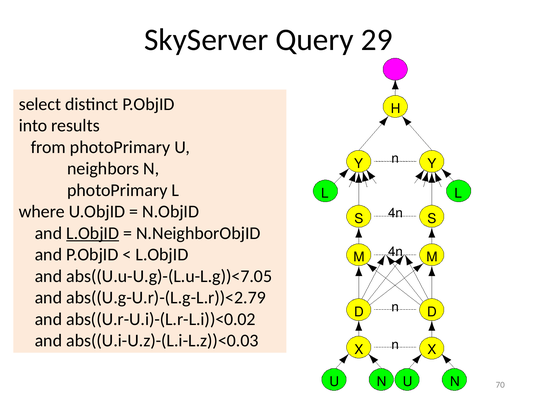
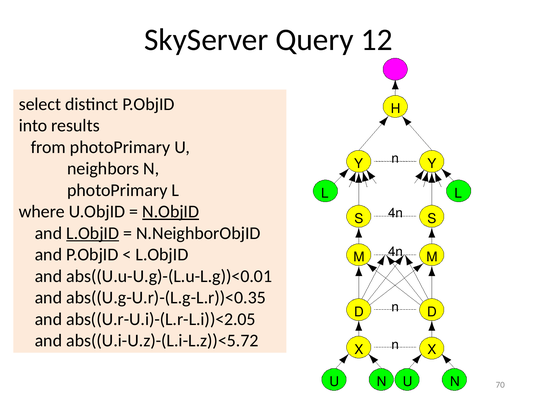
29: 29 -> 12
N.ObjID underline: none -> present
abs((U.u-U.g)-(L.u-L.g))<7.05: abs((U.u-U.g)-(L.u-L.g))<7.05 -> abs((U.u-U.g)-(L.u-L.g))<0.01
abs((U.g-U.r)-(L.g-L.r))<2.79: abs((U.g-U.r)-(L.g-L.r))<2.79 -> abs((U.g-U.r)-(L.g-L.r))<0.35
abs((U.r-U.i)-(L.r-L.i))<0.02: abs((U.r-U.i)-(L.r-L.i))<0.02 -> abs((U.r-U.i)-(L.r-L.i))<2.05
abs((U.i-U.z)-(L.i-L.z))<0.03: abs((U.i-U.z)-(L.i-L.z))<0.03 -> abs((U.i-U.z)-(L.i-L.z))<5.72
